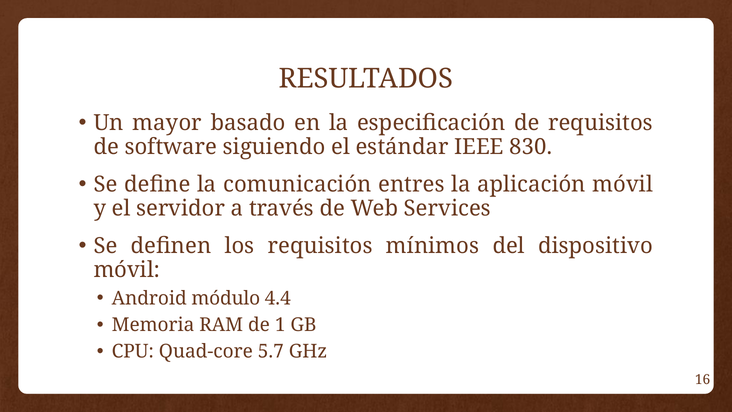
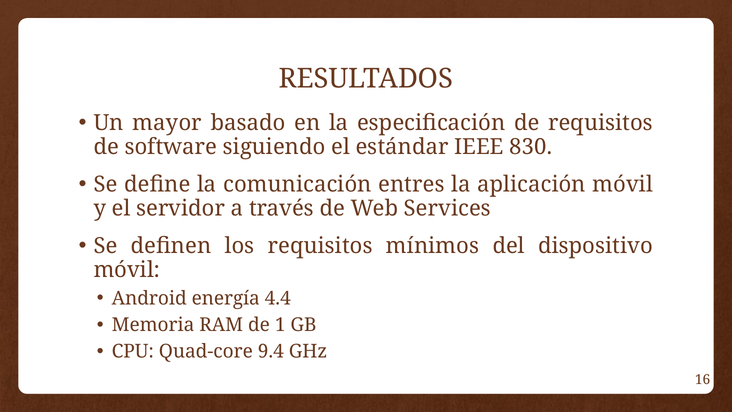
módulo: módulo -> energía
5.7: 5.7 -> 9.4
